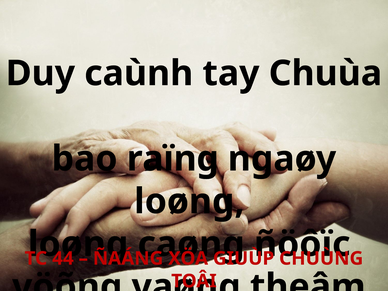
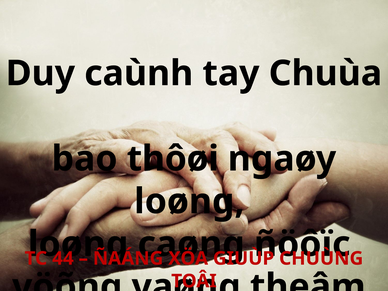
raïng: raïng -> thôøi
